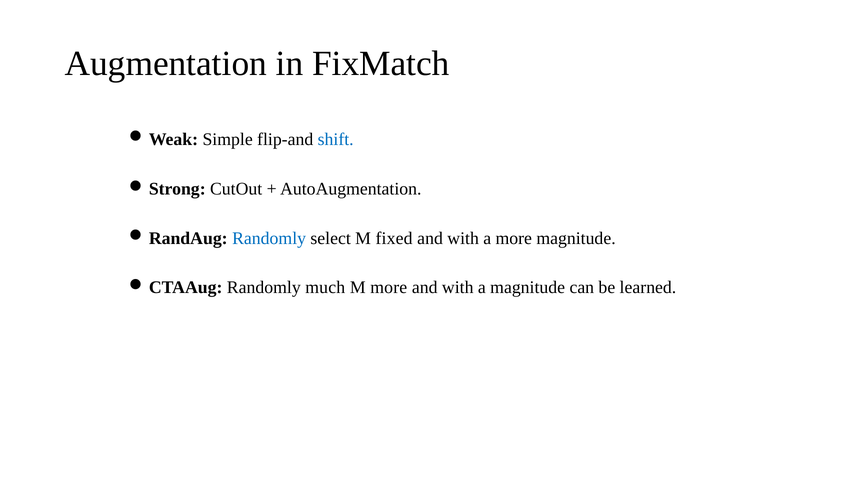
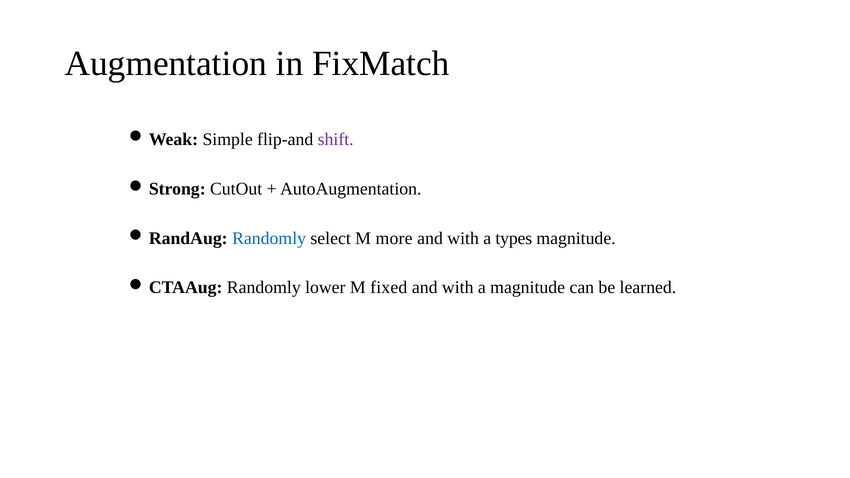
shift colour: blue -> purple
fixed: fixed -> more
a more: more -> types
much: much -> lower
M more: more -> fixed
